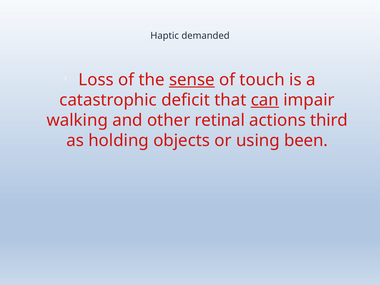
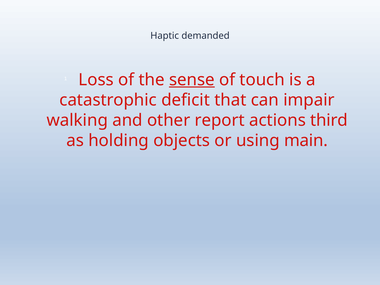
can underline: present -> none
retinal: retinal -> report
been: been -> main
